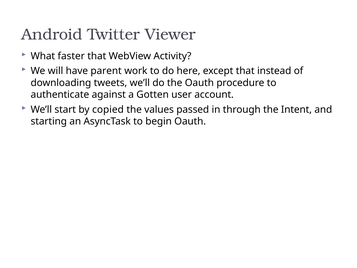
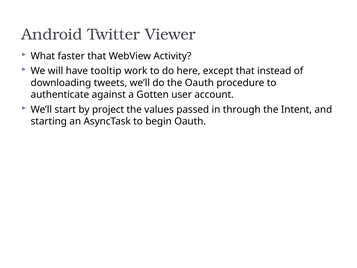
parent: parent -> tooltip
copied: copied -> project
